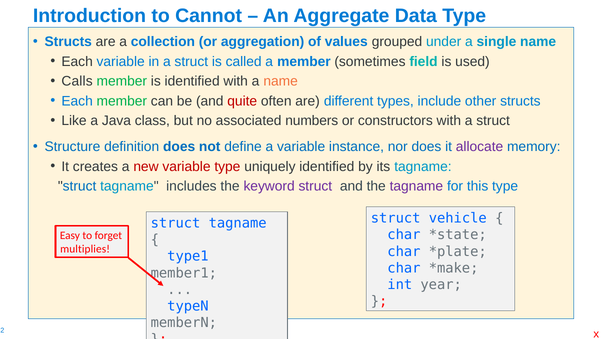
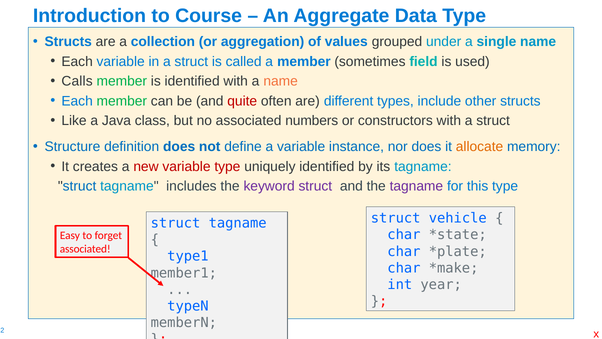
Cannot: Cannot -> Course
allocate colour: purple -> orange
multiplies at (85, 249): multiplies -> associated
